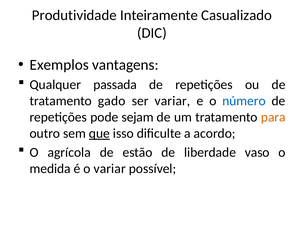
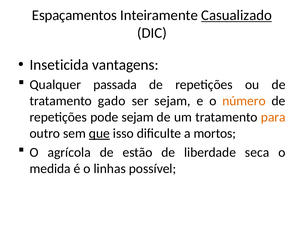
Produtividade: Produtividade -> Espaçamentos
Casualizado underline: none -> present
Exemplos: Exemplos -> Inseticida
ser variar: variar -> sejam
número colour: blue -> orange
acordo: acordo -> mortos
vaso: vaso -> seca
o variar: variar -> linhas
